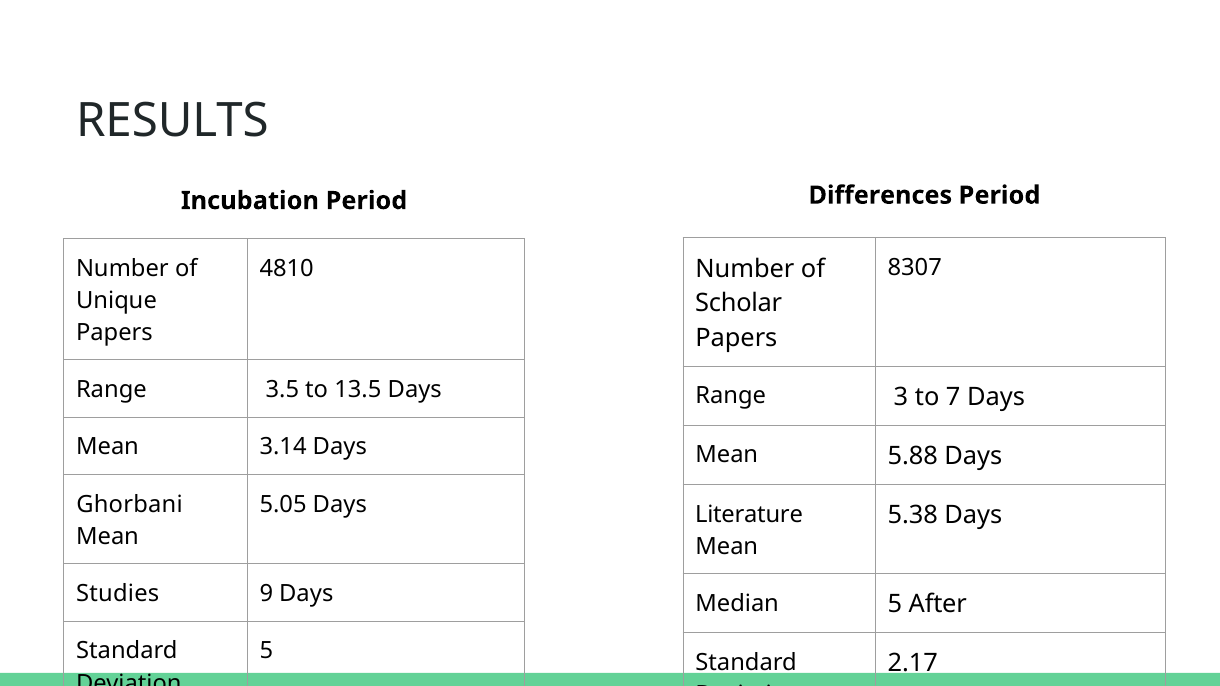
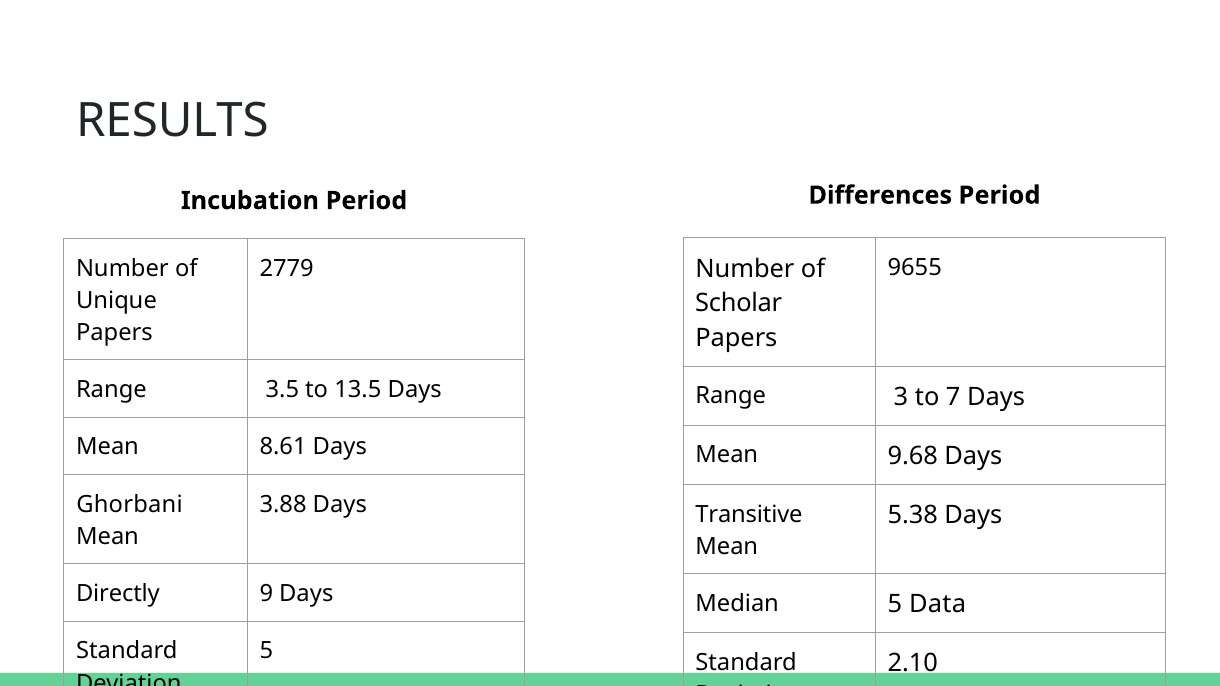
8307: 8307 -> 9655
4810: 4810 -> 2779
3.14: 3.14 -> 8.61
5.88: 5.88 -> 9.68
5.05: 5.05 -> 3.88
Literature: Literature -> Transitive
Studies: Studies -> Directly
After: After -> Data
2.17: 2.17 -> 2.10
